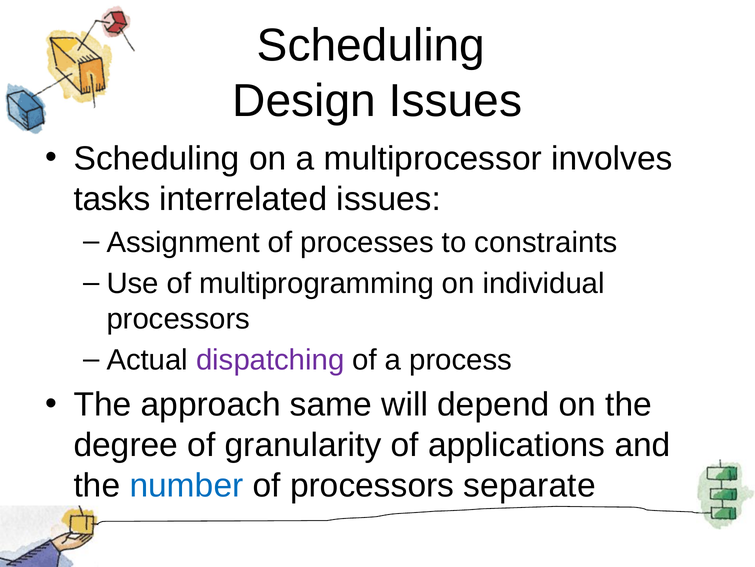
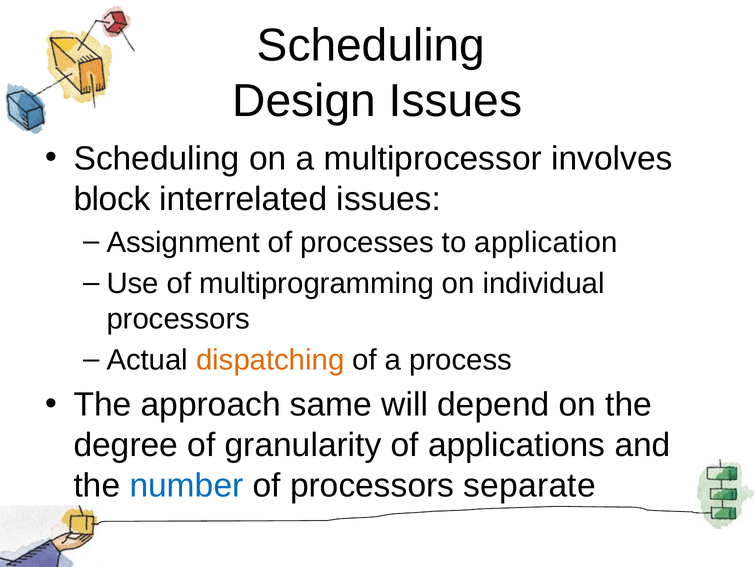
tasks: tasks -> block
constraints: constraints -> application
dispatching colour: purple -> orange
